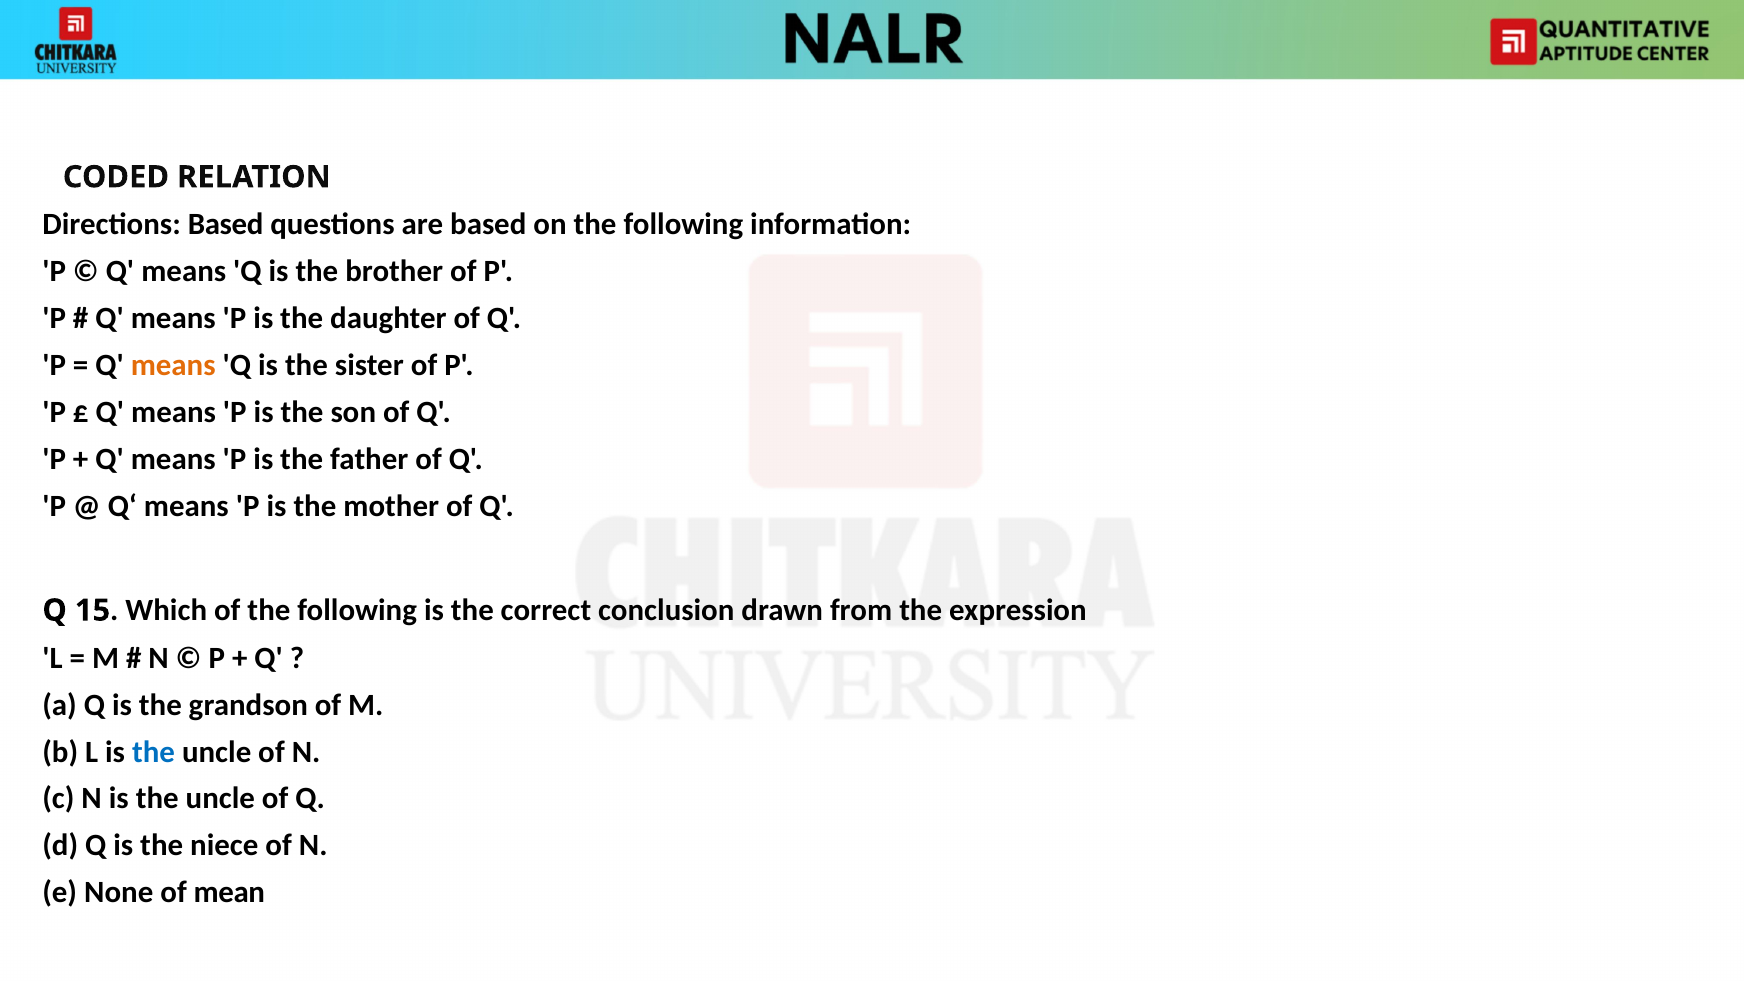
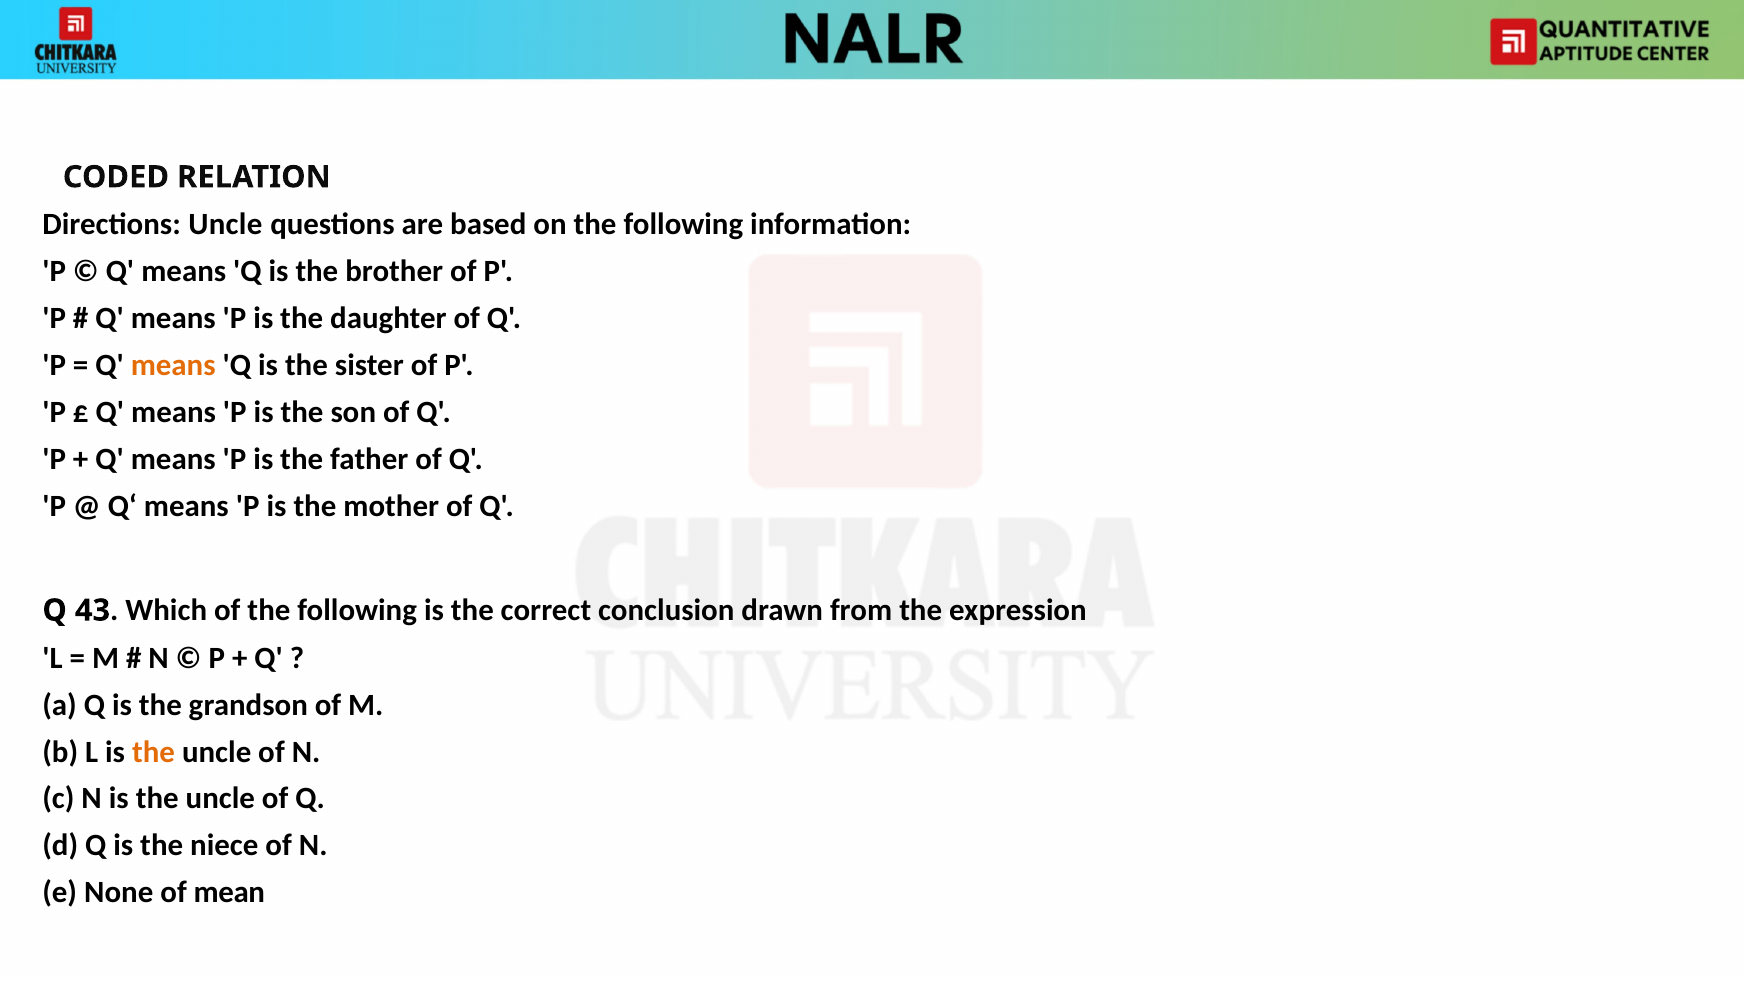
Directions Based: Based -> Uncle
15: 15 -> 43
the at (153, 752) colour: blue -> orange
